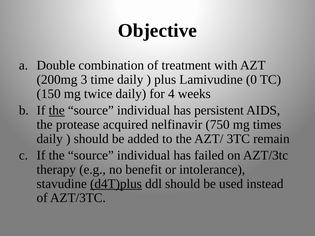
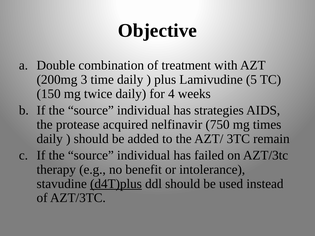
0: 0 -> 5
the at (57, 111) underline: present -> none
persistent: persistent -> strategies
